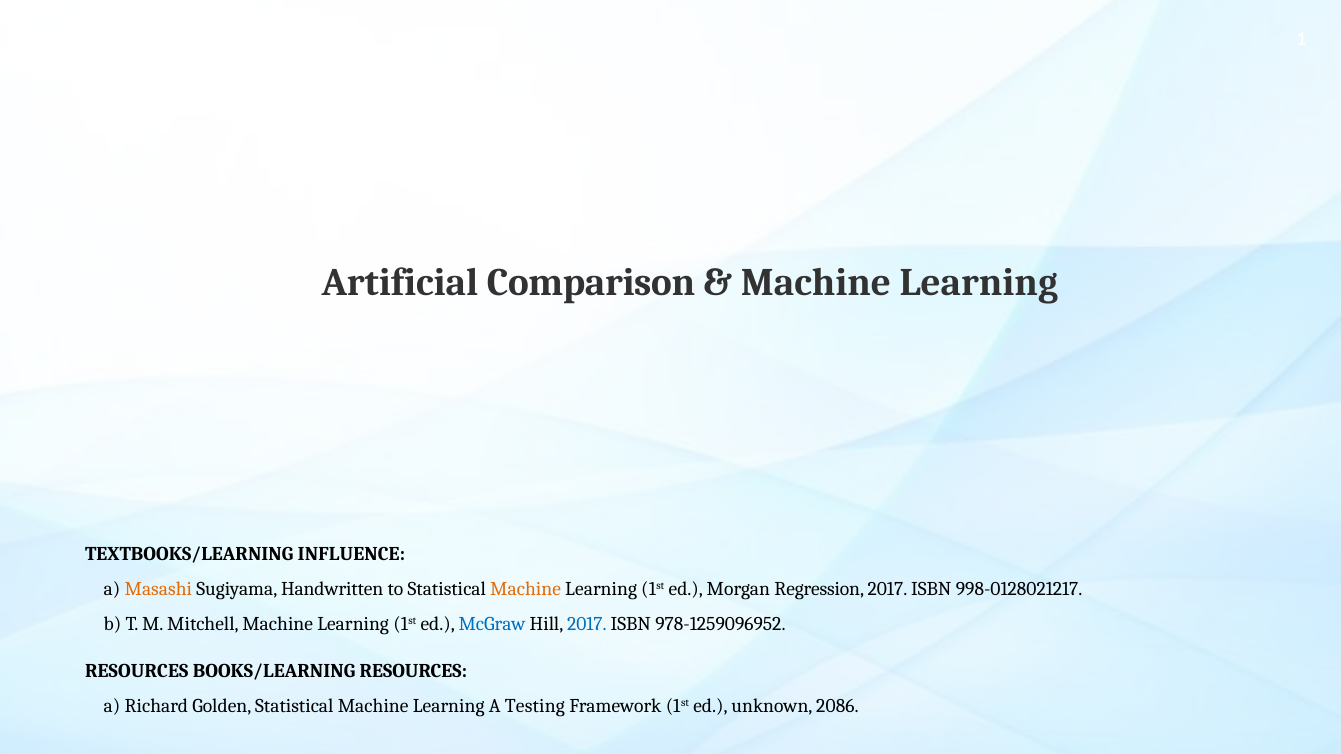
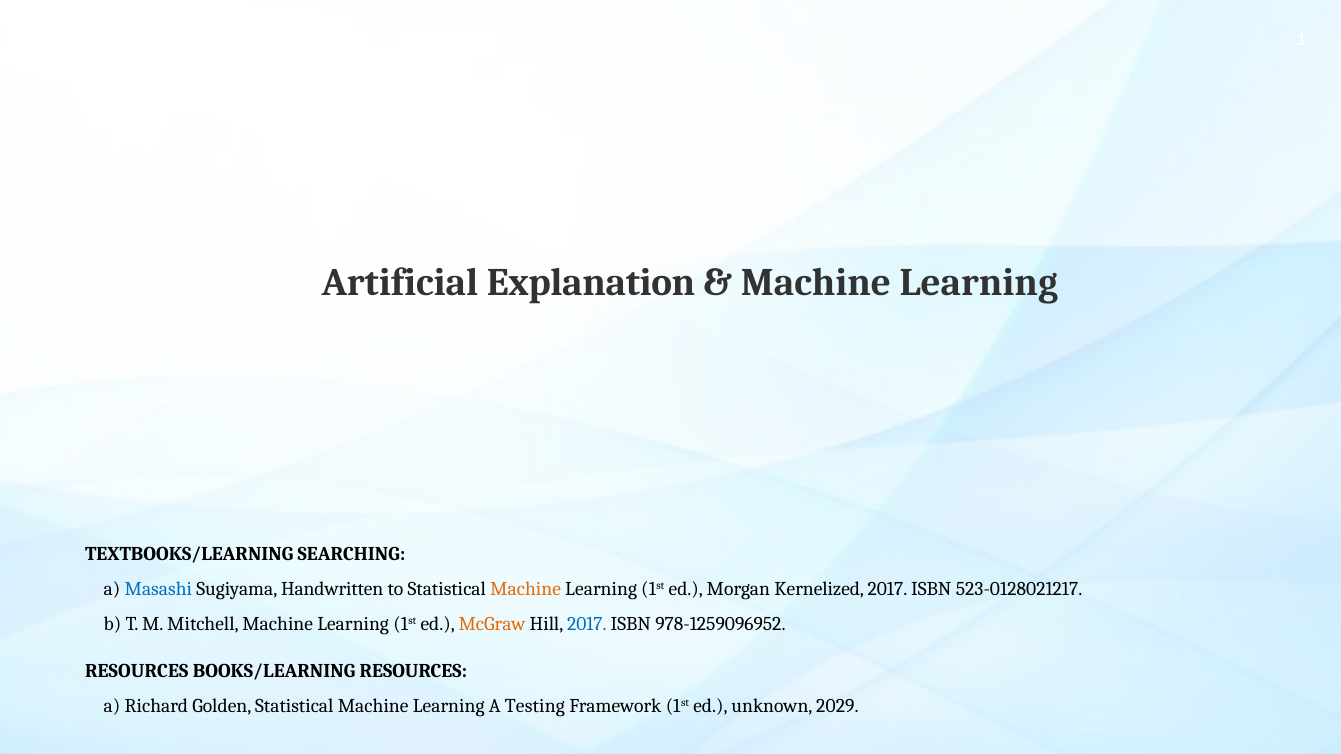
Comparison: Comparison -> Explanation
INFLUENCE: INFLUENCE -> SEARCHING
Masashi colour: orange -> blue
Regression: Regression -> Kernelized
998-0128021217: 998-0128021217 -> 523-0128021217
McGraw colour: blue -> orange
2086: 2086 -> 2029
